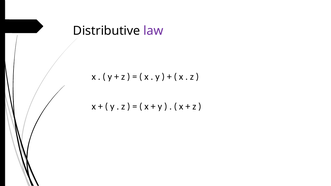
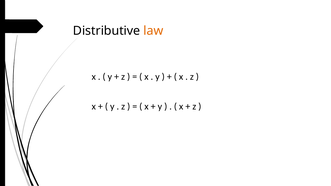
law colour: purple -> orange
